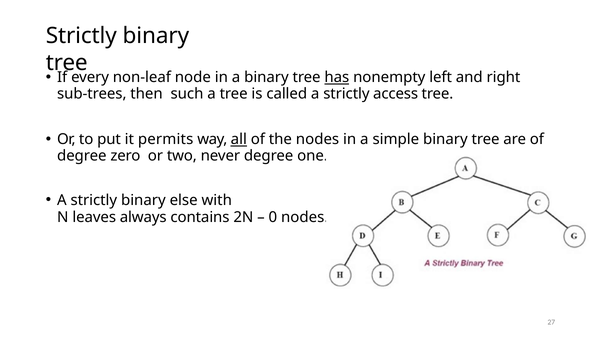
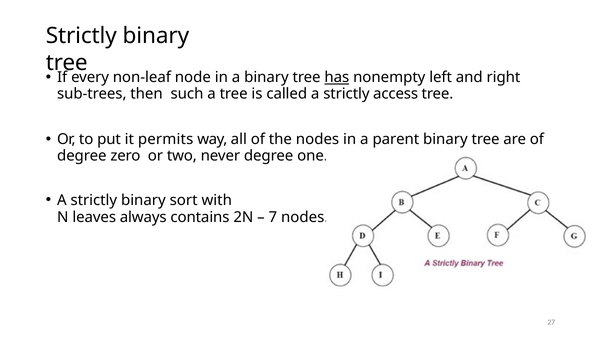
all underline: present -> none
simple: simple -> parent
else: else -> sort
0: 0 -> 7
